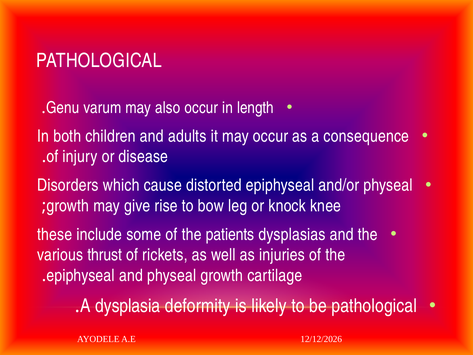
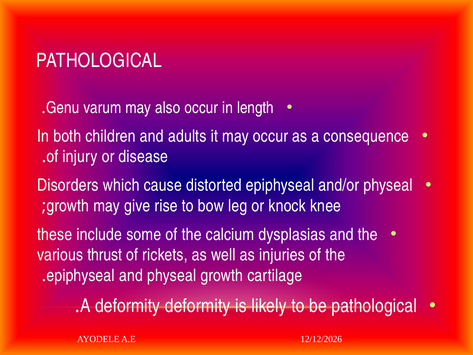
patients: patients -> calcium
A dysplasia: dysplasia -> deformity
